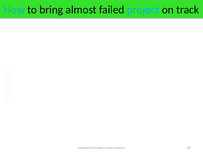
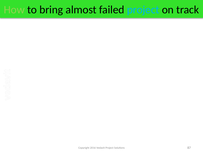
How colour: light blue -> light green
